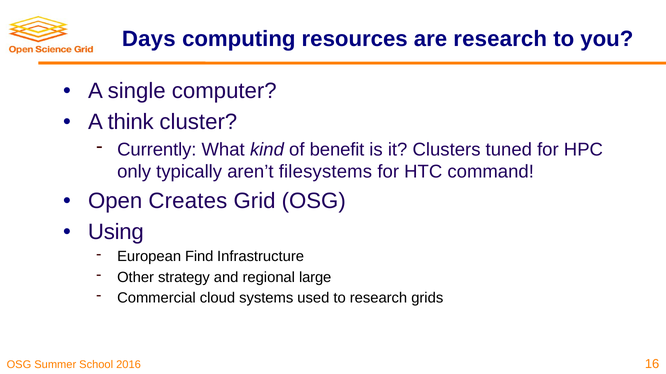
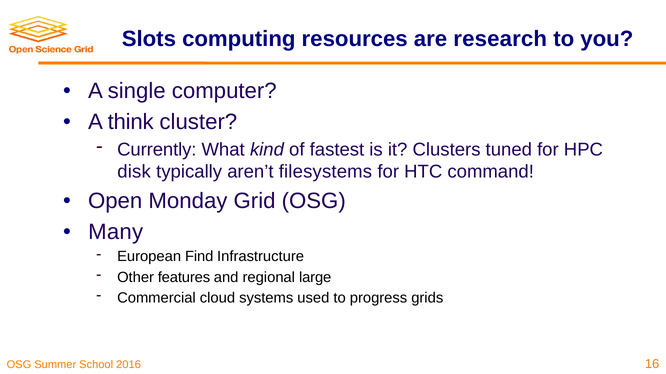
Days: Days -> Slots
benefit: benefit -> fastest
only: only -> disk
Creates: Creates -> Monday
Using: Using -> Many
strategy: strategy -> features
to research: research -> progress
